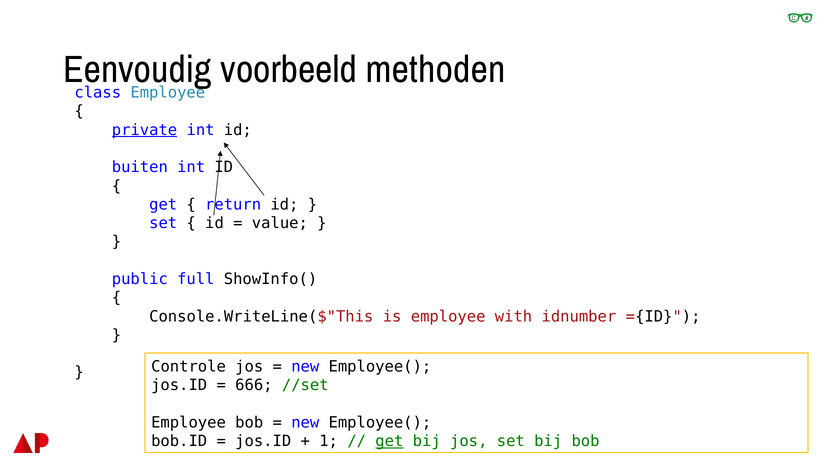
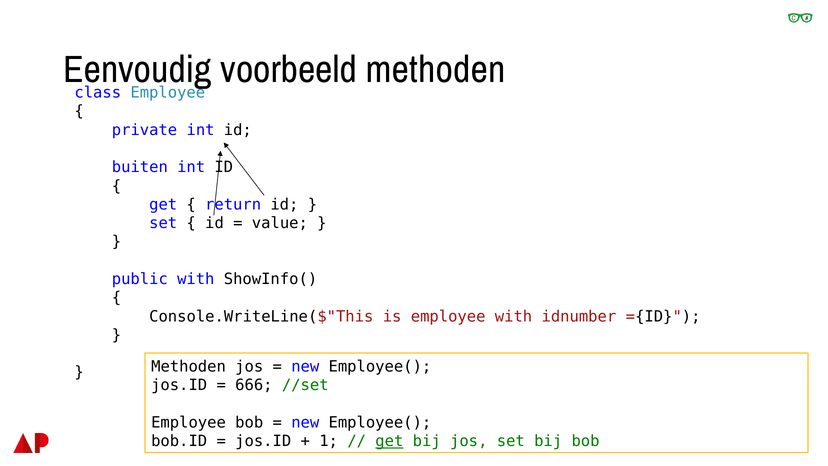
private underline: present -> none
public full: full -> with
Controle at (189, 366): Controle -> Methoden
